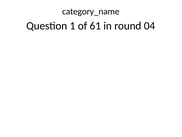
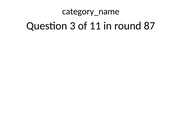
1: 1 -> 3
61: 61 -> 11
04: 04 -> 87
